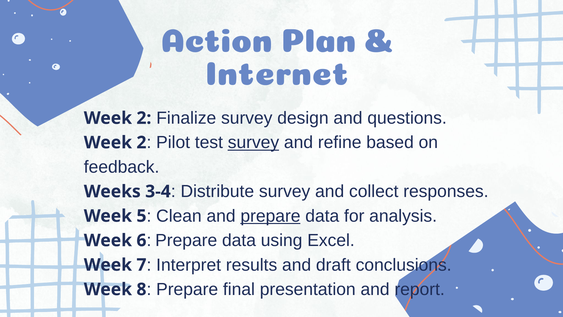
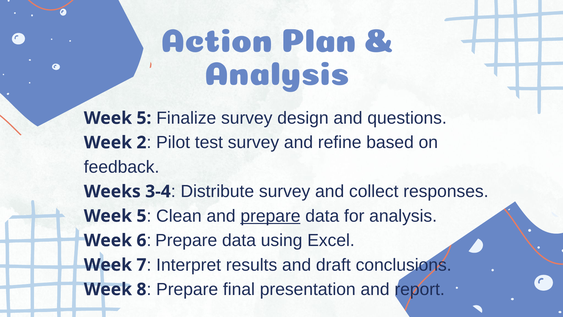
Internet at (277, 74): Internet -> Analysis
2 at (144, 118): 2 -> 5
survey at (253, 142) underline: present -> none
